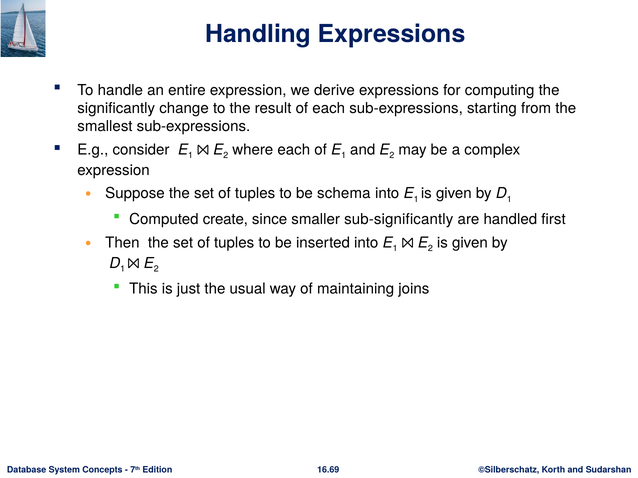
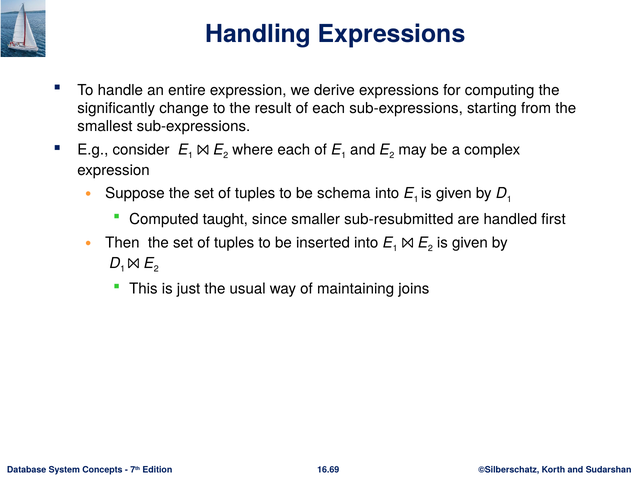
create: create -> taught
sub-significantly: sub-significantly -> sub-resubmitted
